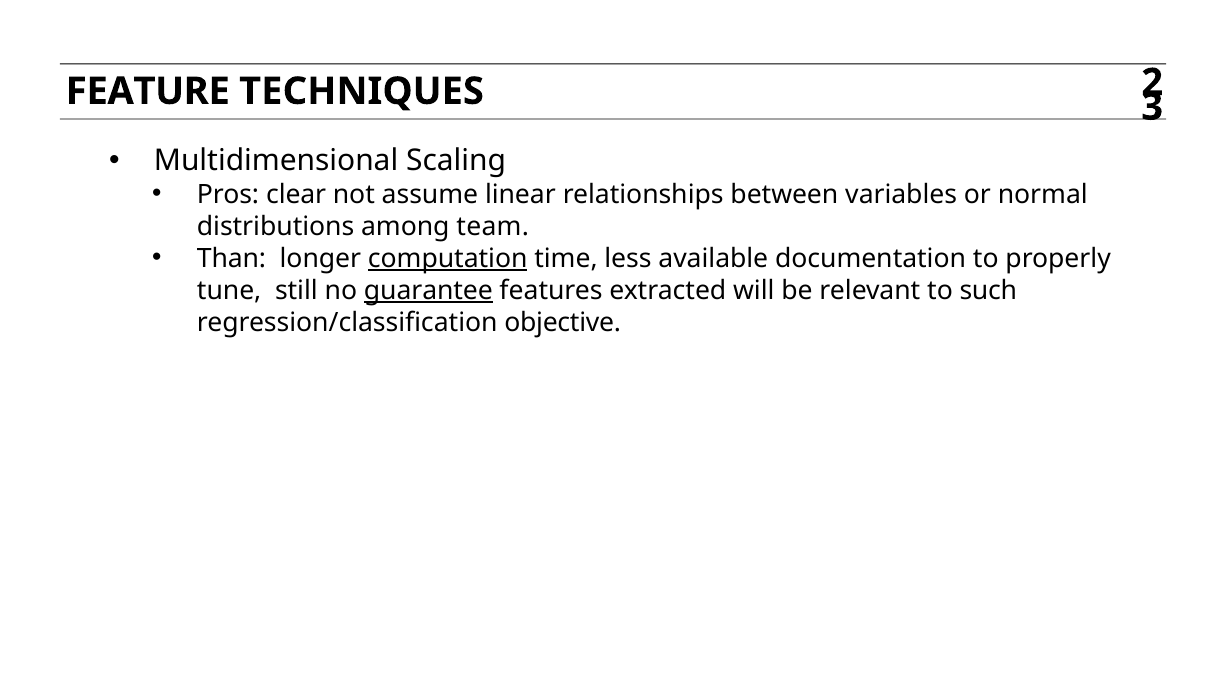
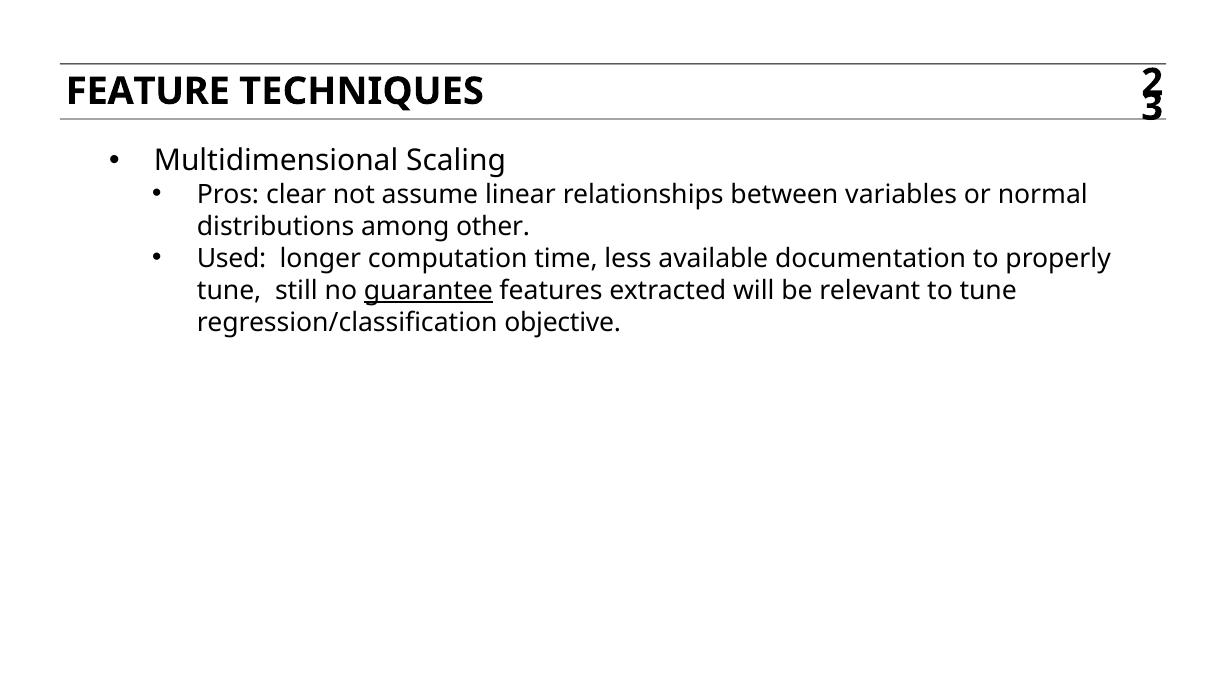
team: team -> other
Than: Than -> Used
computation underline: present -> none
to such: such -> tune
